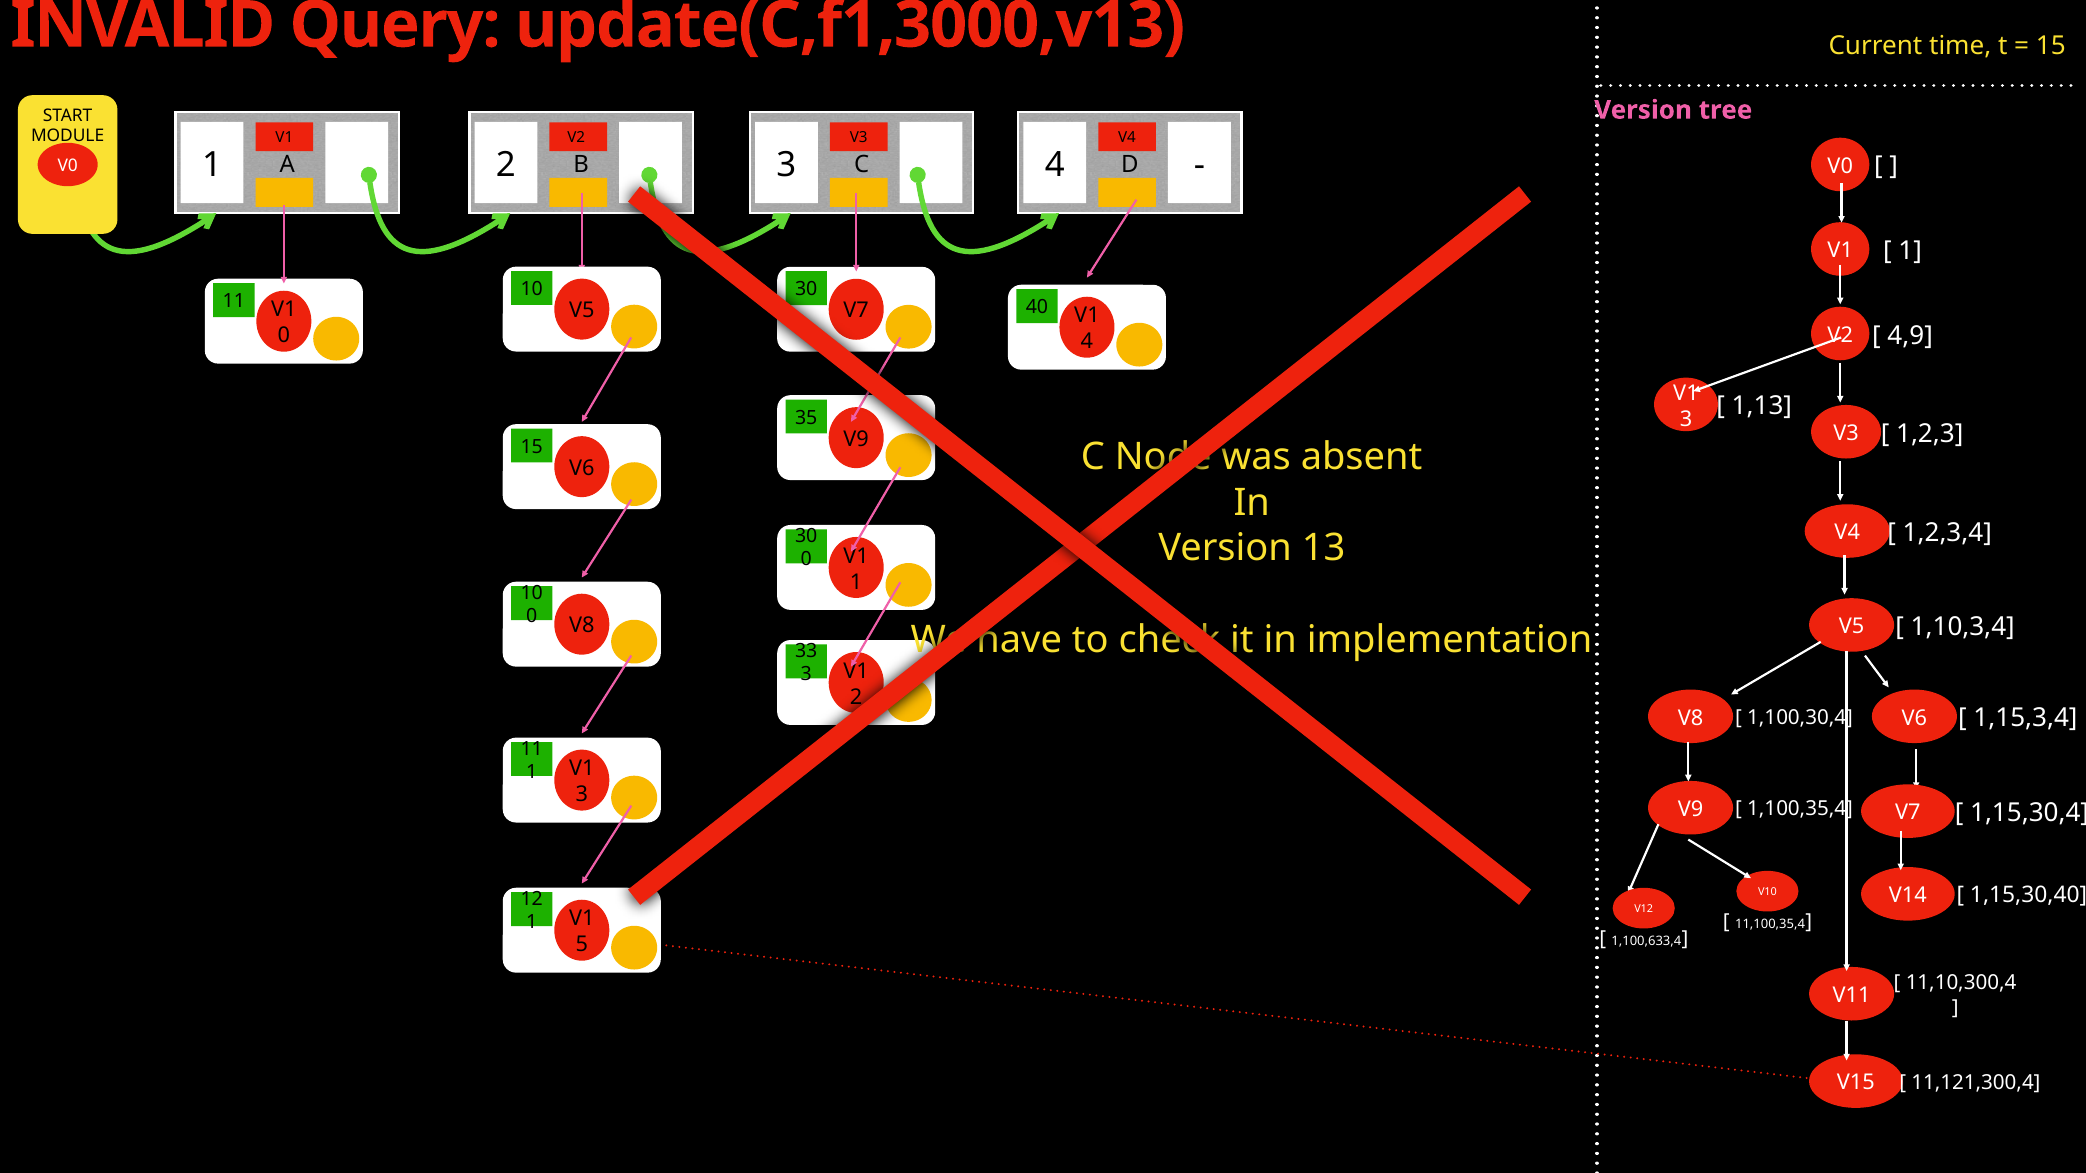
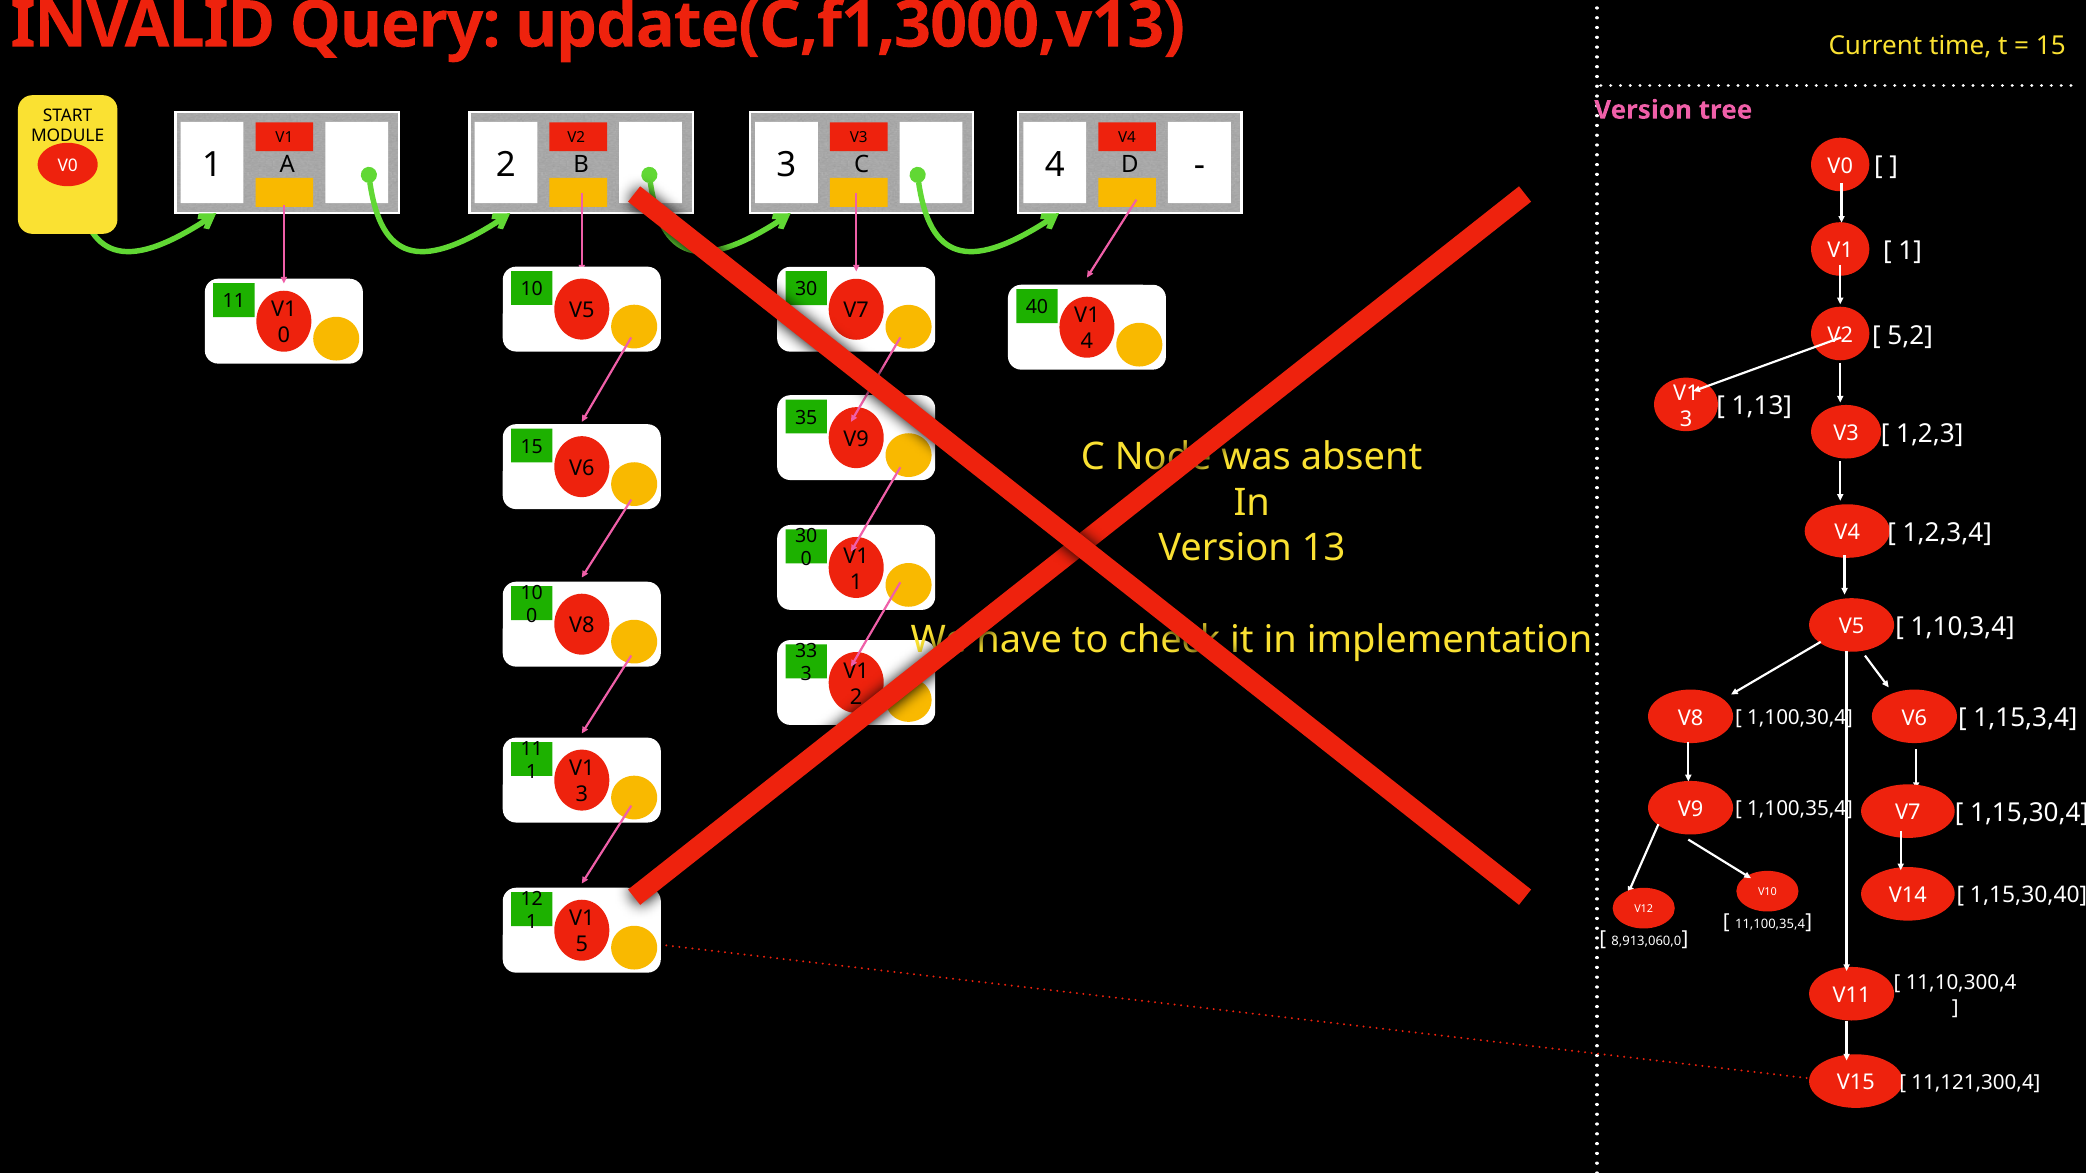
4,9: 4,9 -> 5,2
1,100,633,4: 1,100,633,4 -> 8,913,060,0
